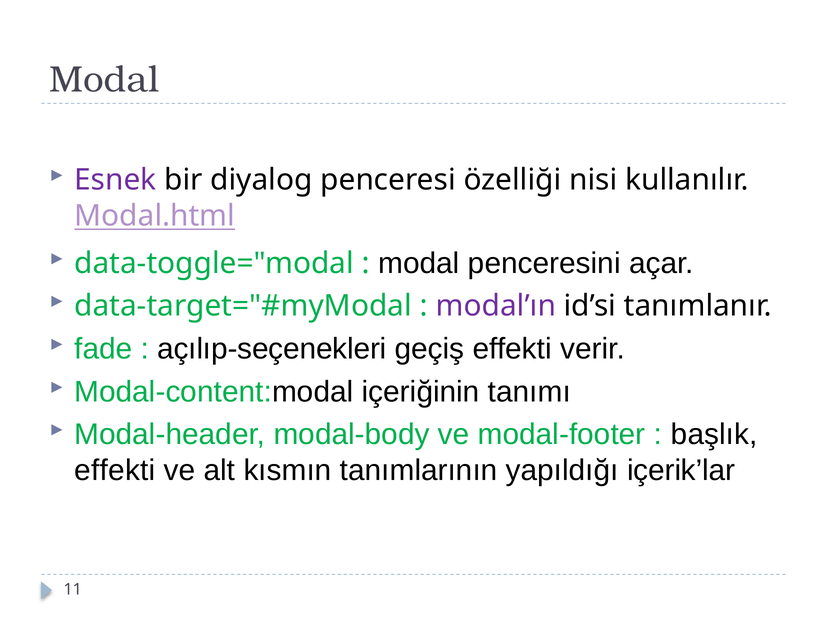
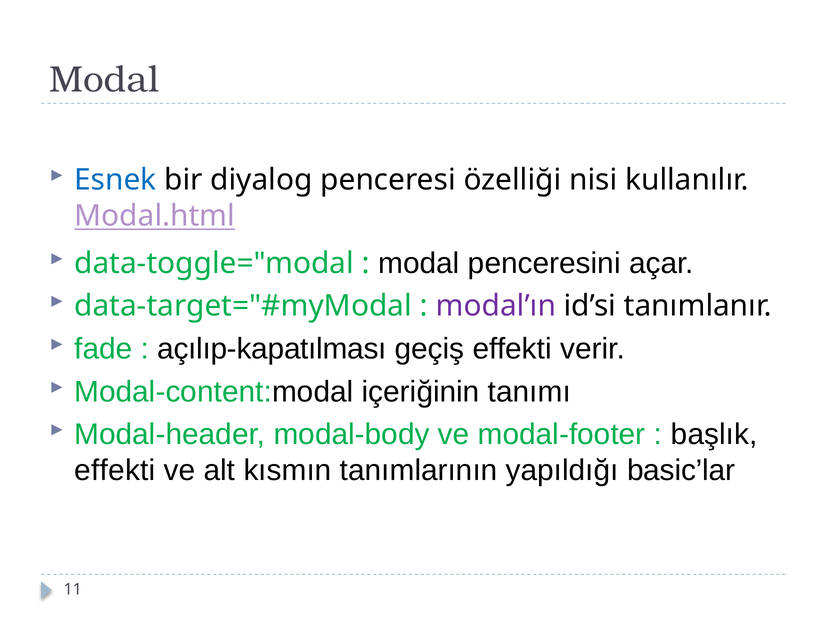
Esnek colour: purple -> blue
açılıp-seçenekleri: açılıp-seçenekleri -> açılıp-kapatılması
içerik’lar: içerik’lar -> basic’lar
